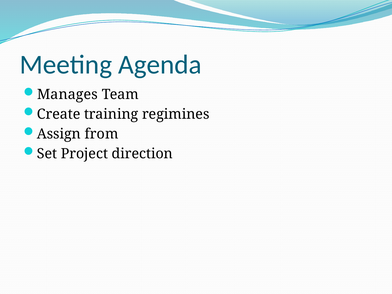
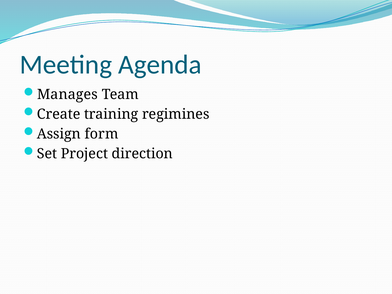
from: from -> form
